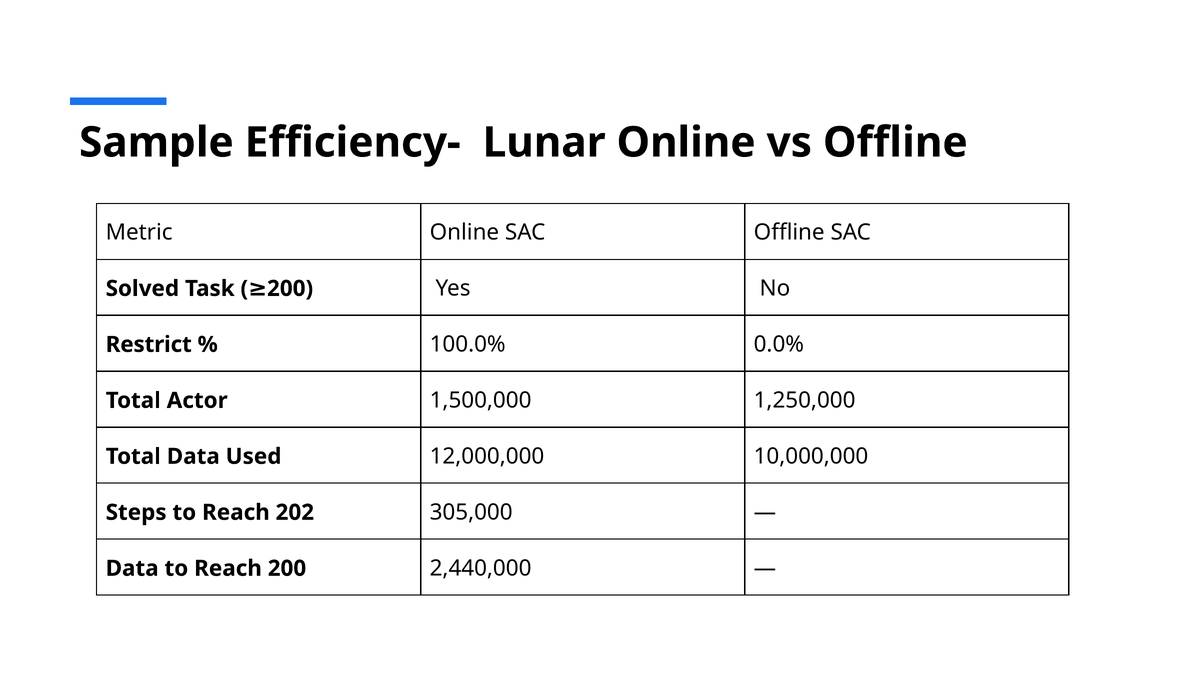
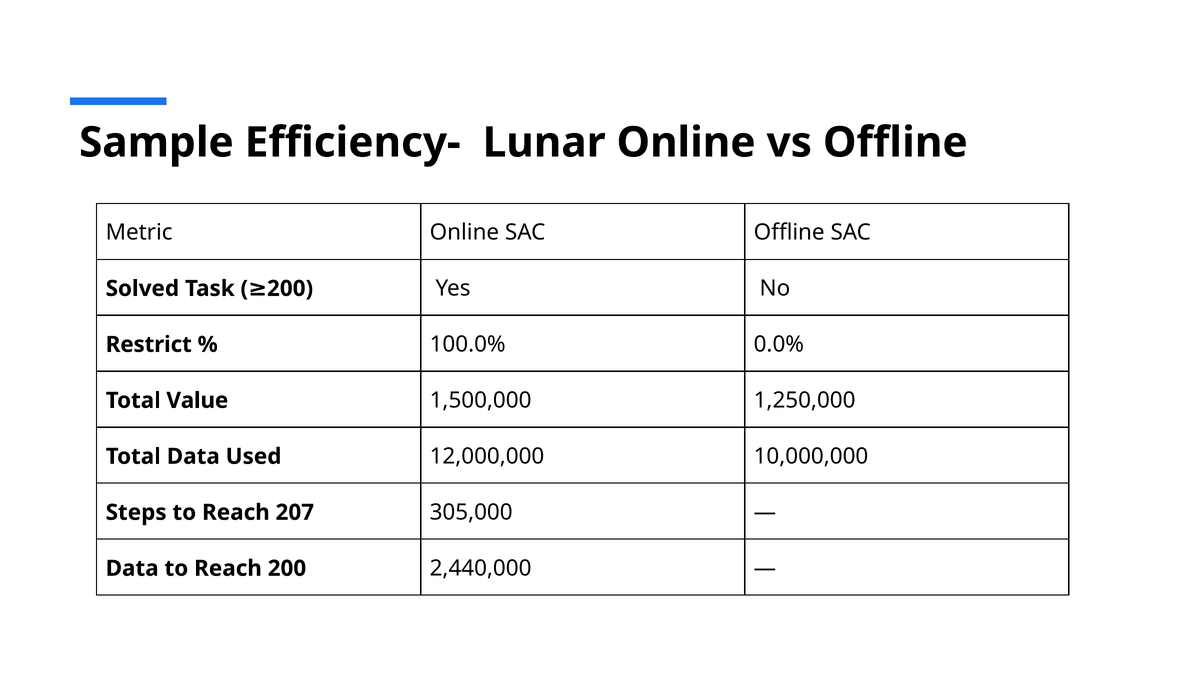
Actor: Actor -> Value
202: 202 -> 207
